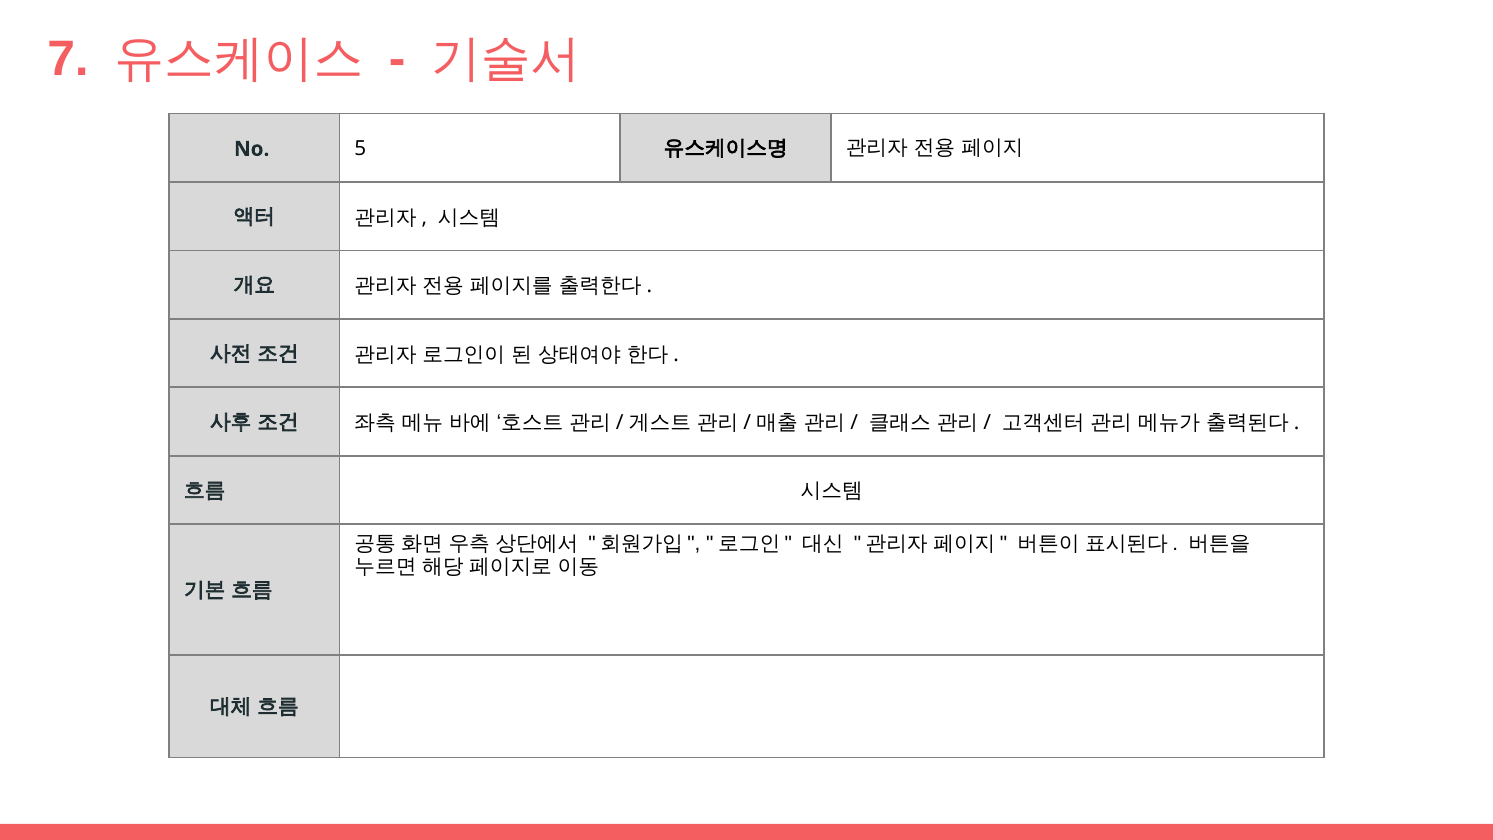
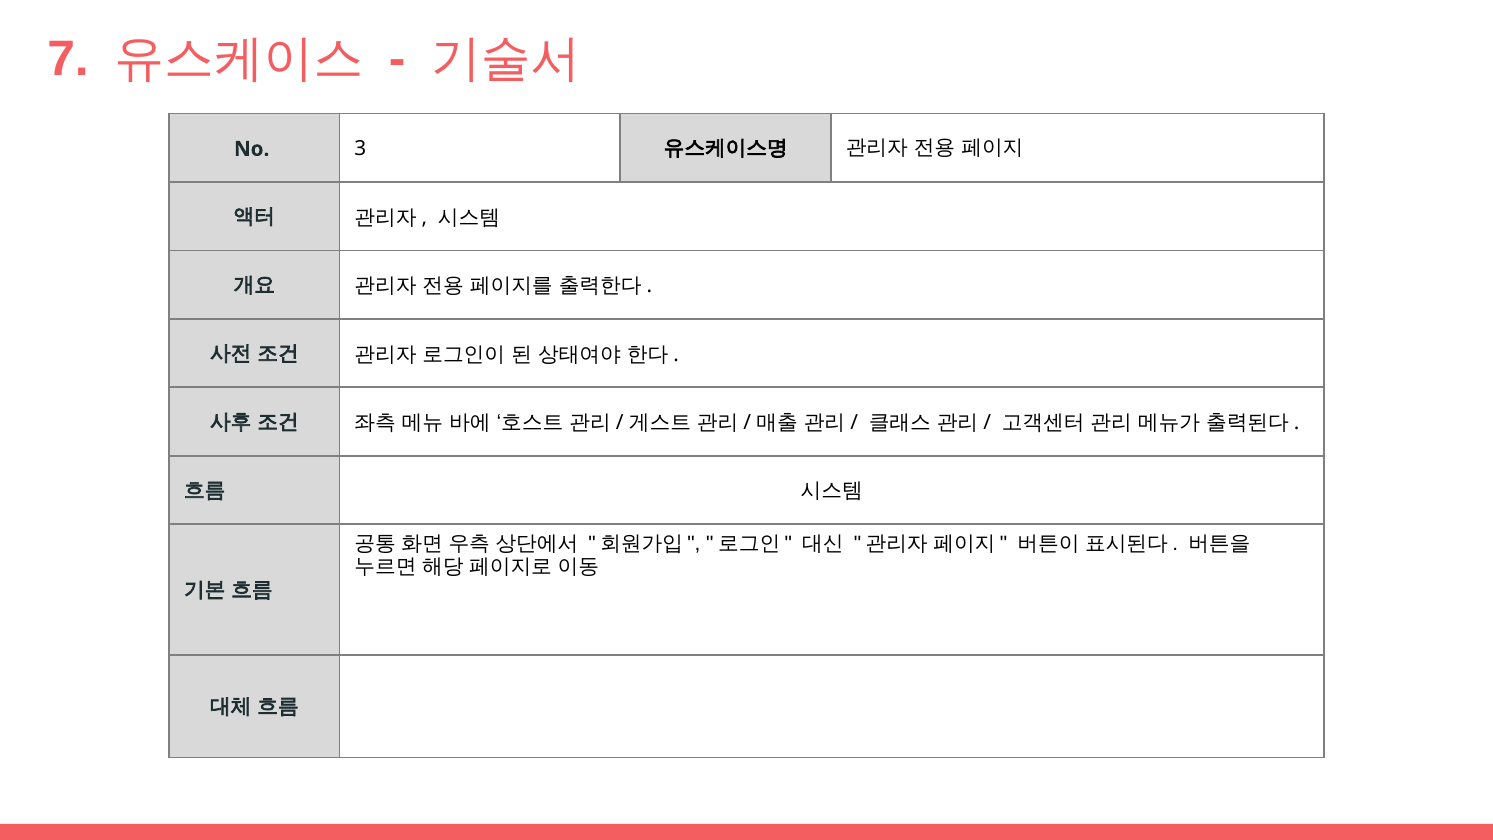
5: 5 -> 3
